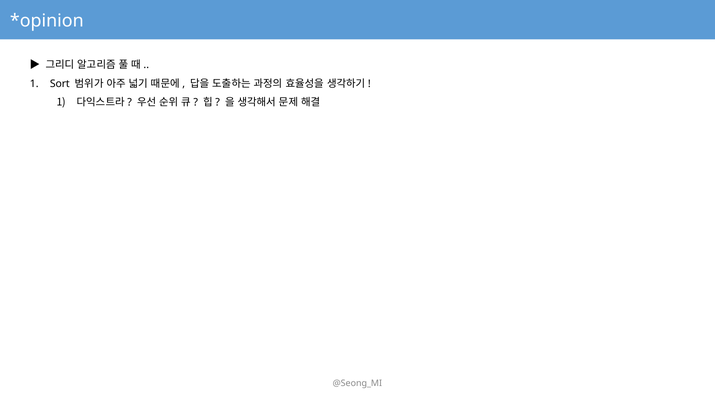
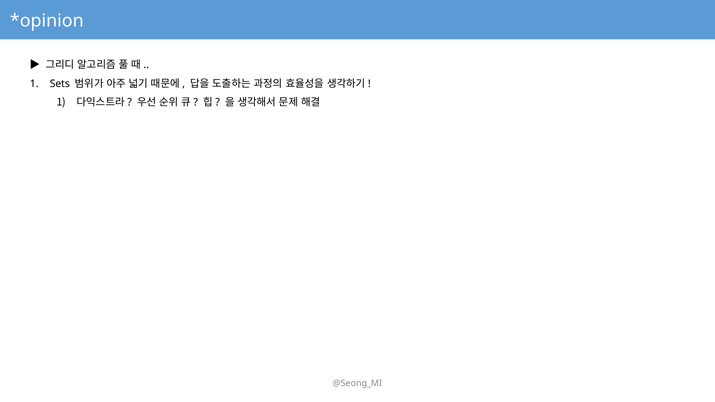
Sort: Sort -> Sets
